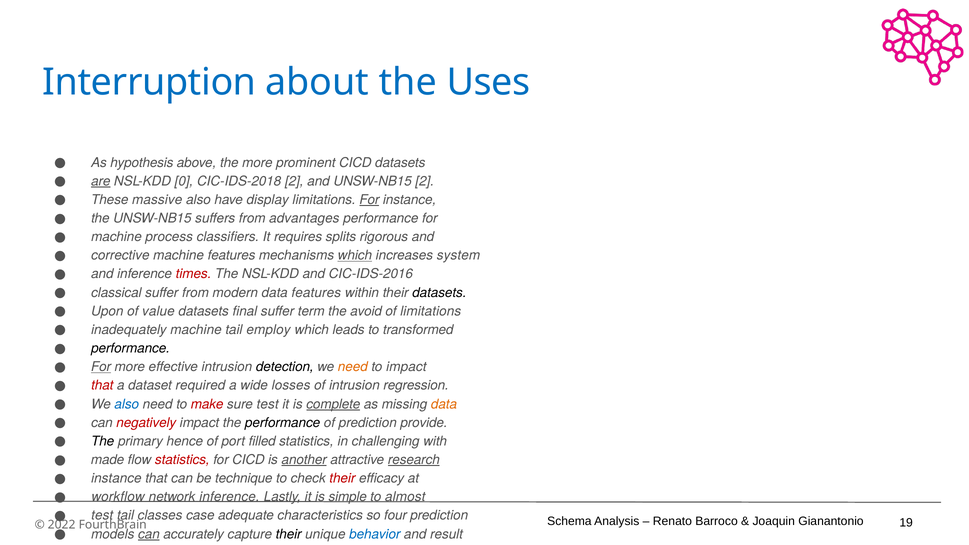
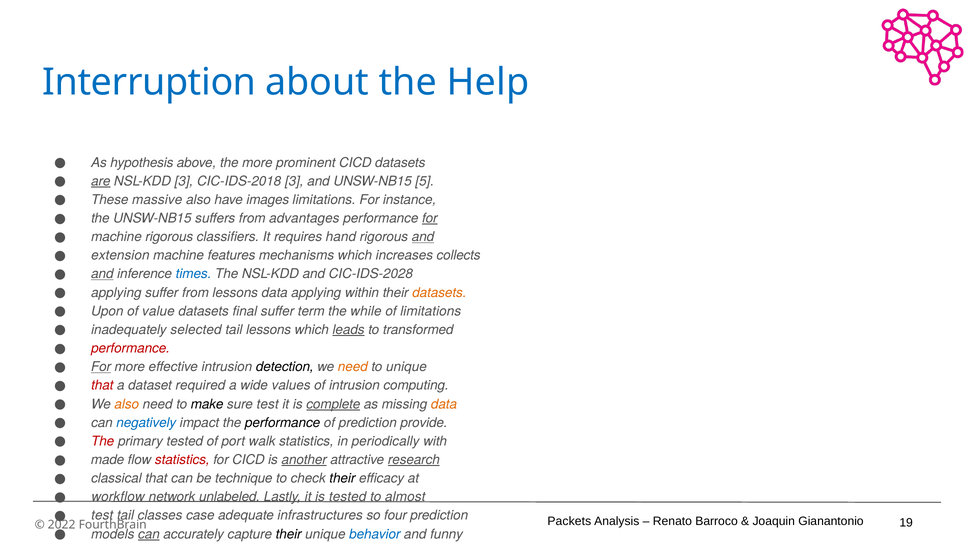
Uses: Uses -> Help
NSL-KDD 0: 0 -> 3
CIC-IDS-2018 2: 2 -> 3
UNSW-NB15 2: 2 -> 5
display: display -> images
For at (369, 200) underline: present -> none
for at (430, 218) underline: none -> present
machine process: process -> rigorous
splits: splits -> hand
and at (423, 237) underline: none -> present
corrective: corrective -> extension
which at (355, 256) underline: present -> none
system: system -> collects
and at (102, 274) underline: none -> present
times colour: red -> blue
CIC-IDS-2016: CIC-IDS-2016 -> CIC-IDS-2028
classical at (116, 293): classical -> applying
from modern: modern -> lessons
data features: features -> applying
datasets at (439, 293) colour: black -> orange
avoid: avoid -> while
inadequately machine: machine -> selected
tail employ: employ -> lessons
leads underline: none -> present
performance at (131, 348) colour: black -> red
to impact: impact -> unique
losses: losses -> values
regression: regression -> computing
also at (127, 404) colour: blue -> orange
make colour: red -> black
negatively colour: red -> blue
The at (103, 441) colour: black -> red
primary hence: hence -> tested
filled: filled -> walk
challenging: challenging -> periodically
instance at (116, 478): instance -> classical
their at (342, 478) colour: red -> black
network inference: inference -> unlabeled
is simple: simple -> tested
characteristics: characteristics -> infrastructures
Schema: Schema -> Packets
result: result -> funny
